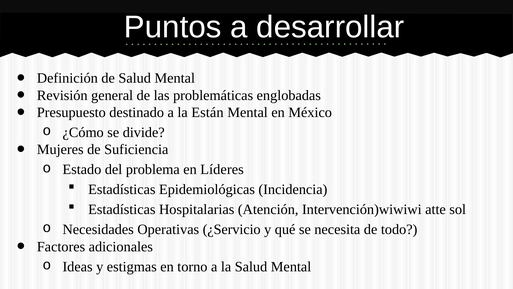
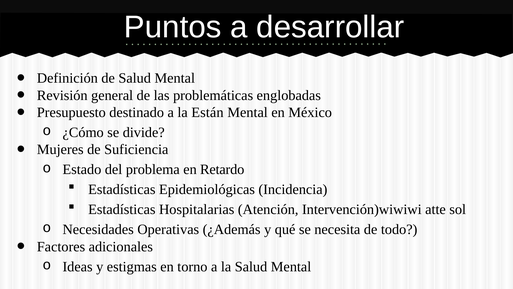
Líderes: Líderes -> Retardo
¿Servicio: ¿Servicio -> ¿Además
